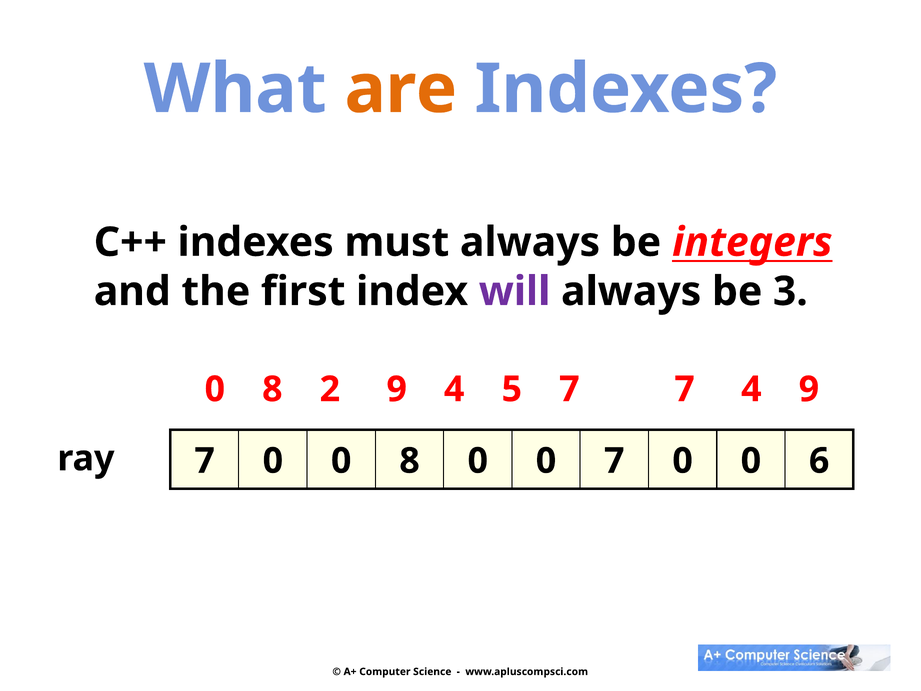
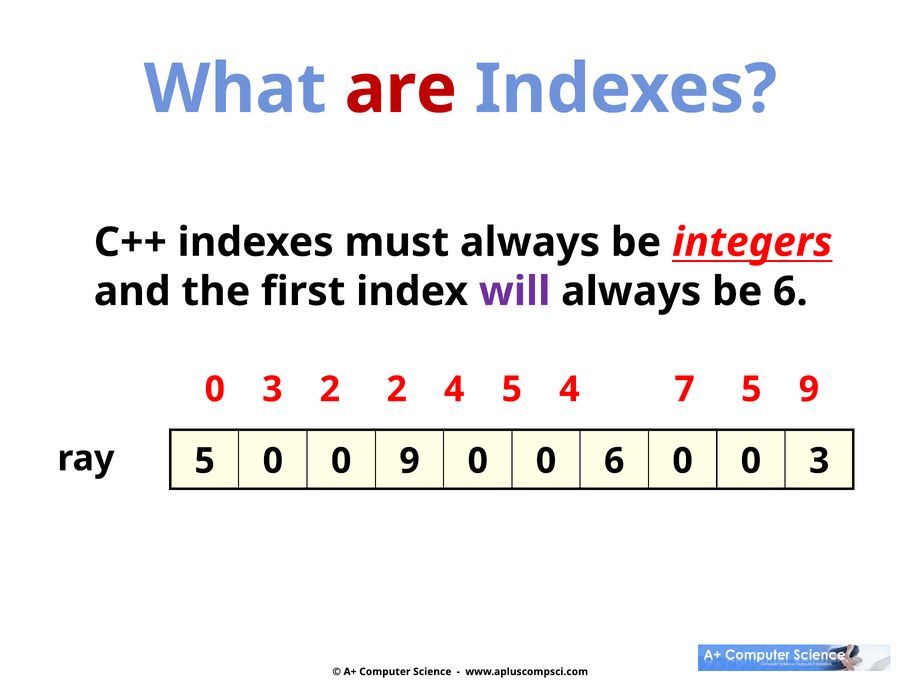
are colour: orange -> red
be 3: 3 -> 6
8 at (272, 389): 8 -> 3
2 9: 9 -> 2
5 7: 7 -> 4
7 4: 4 -> 5
ray 7: 7 -> 5
0 0 8: 8 -> 9
0 7: 7 -> 6
0 0 6: 6 -> 3
